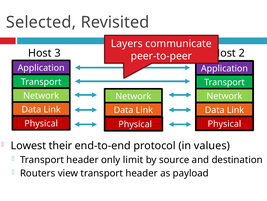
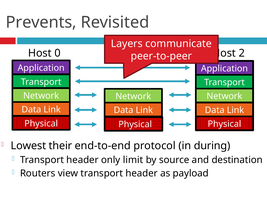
Selected: Selected -> Prevents
3: 3 -> 0
values: values -> during
